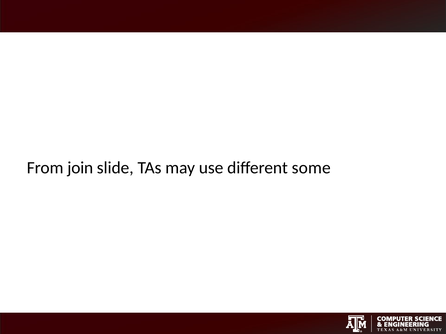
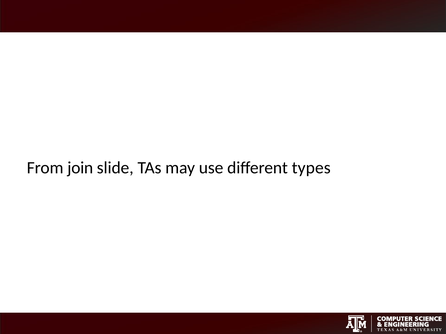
some: some -> types
